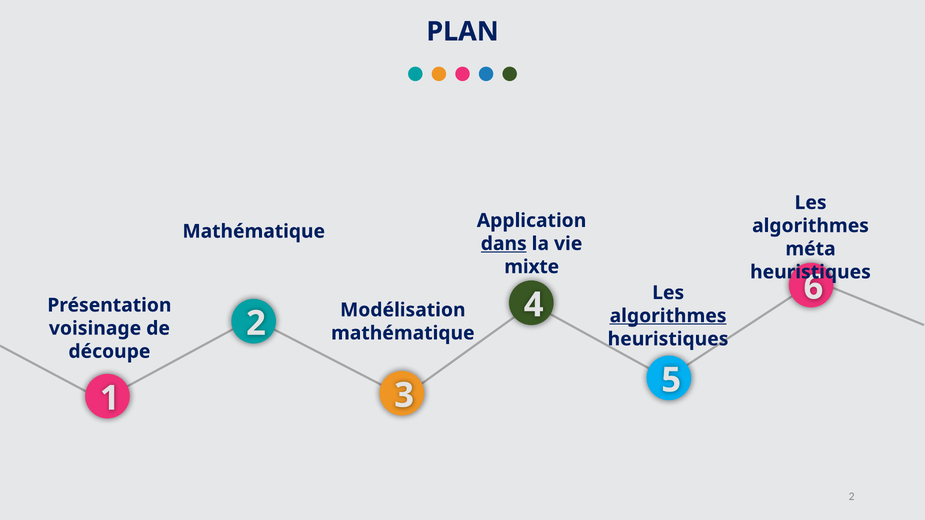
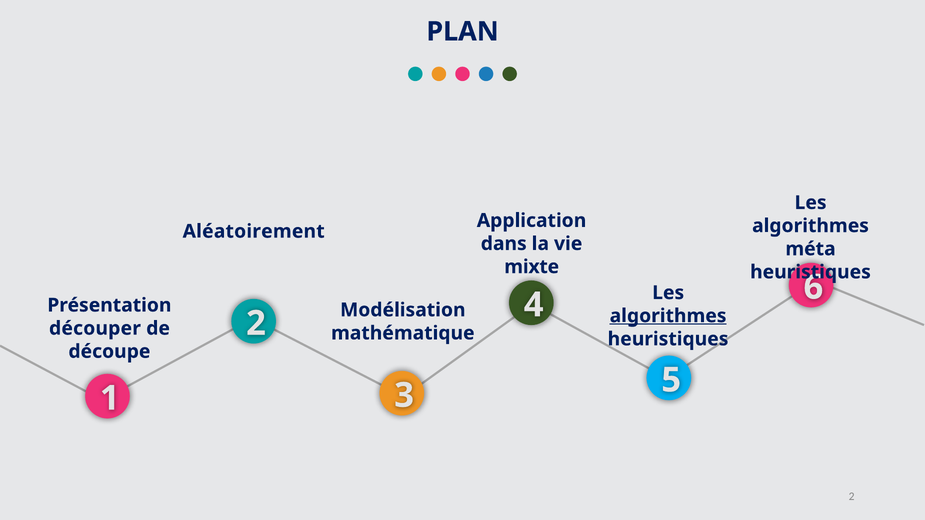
Mathématique at (254, 232): Mathématique -> Aléatoirement
dans underline: present -> none
voisinage: voisinage -> découper
